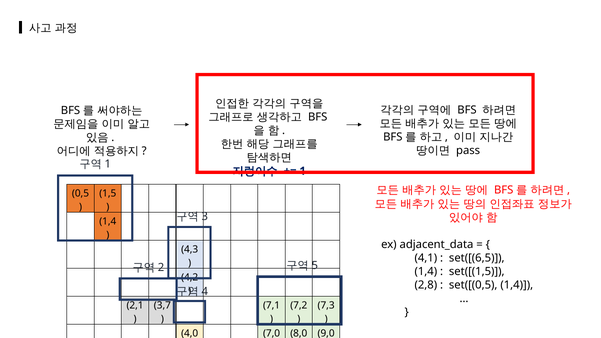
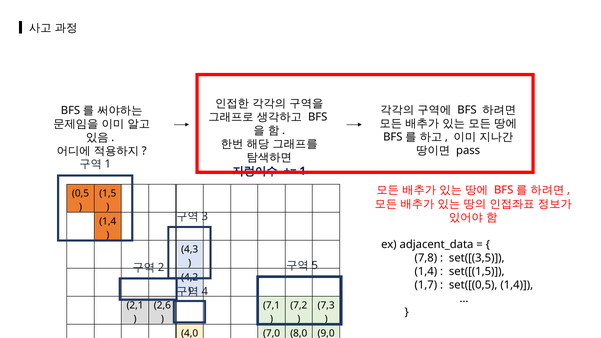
4,1: 4,1 -> 7,8
set([(6,5: set([(6,5 -> set([(3,5
2,8: 2,8 -> 1,7
3,7: 3,7 -> 2,6
